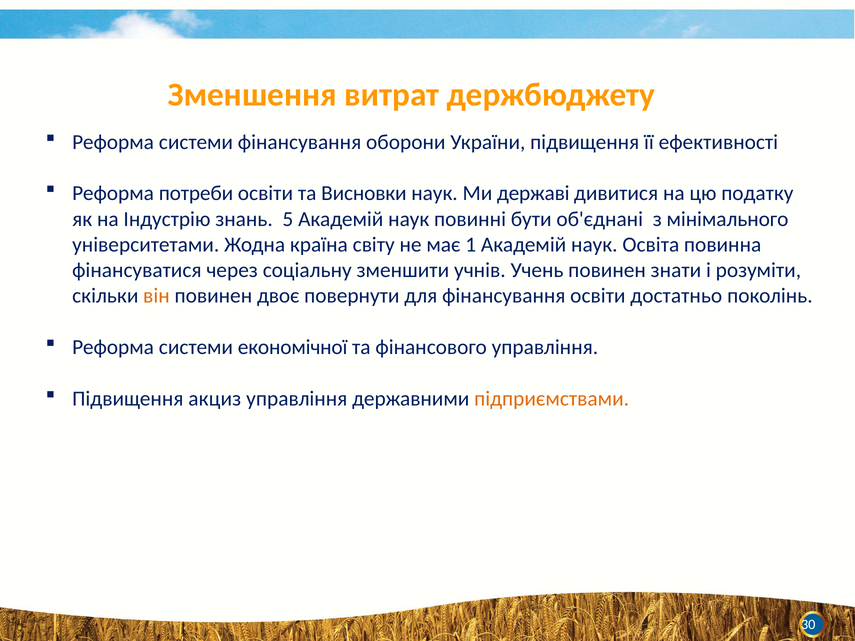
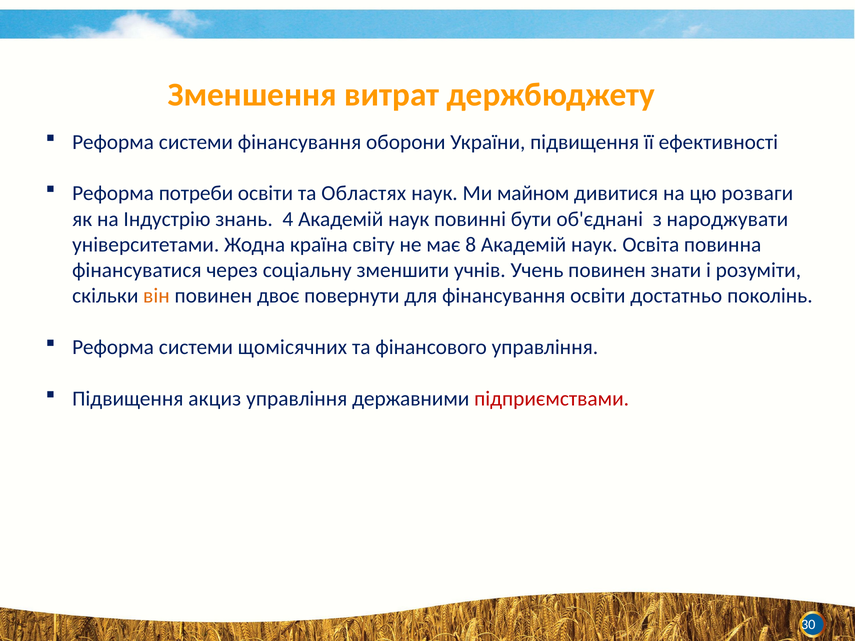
Висновки: Висновки -> Областях
державі: державі -> майном
податку: податку -> розваги
5: 5 -> 4
мінімального: мінімального -> народжувати
1: 1 -> 8
економічної: економічної -> щомісячних
підприємствами colour: orange -> red
